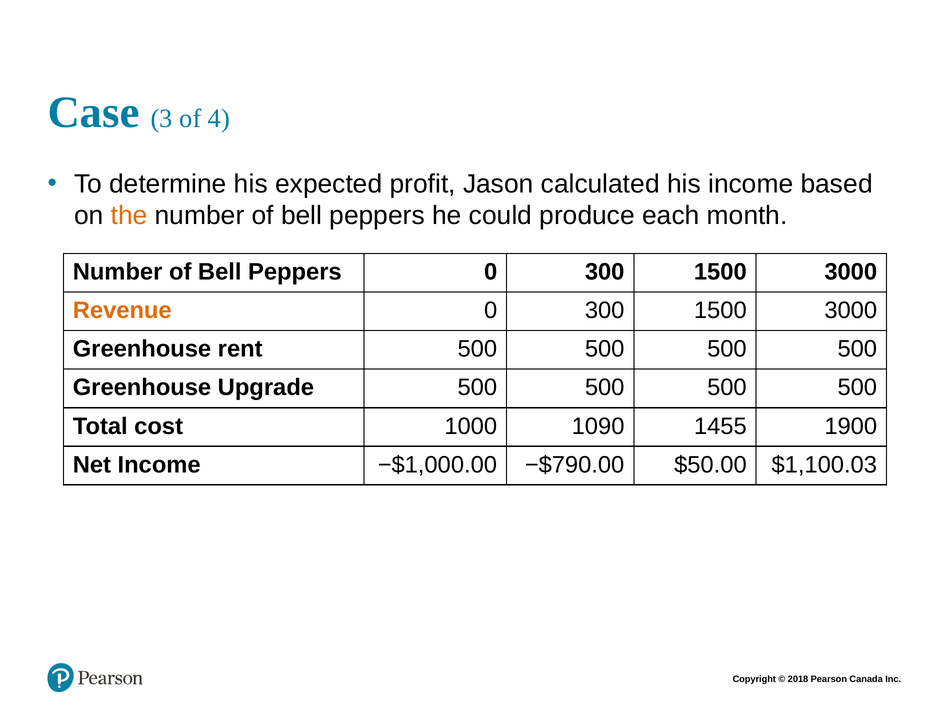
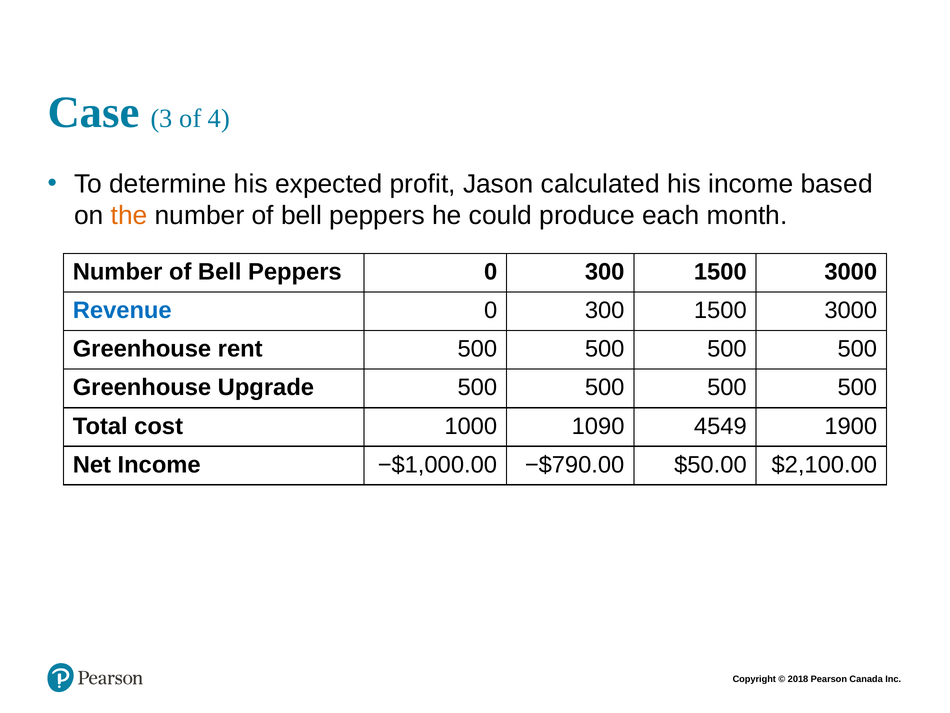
Revenue colour: orange -> blue
1455: 1455 -> 4549
$1,100.03: $1,100.03 -> $2,100.00
